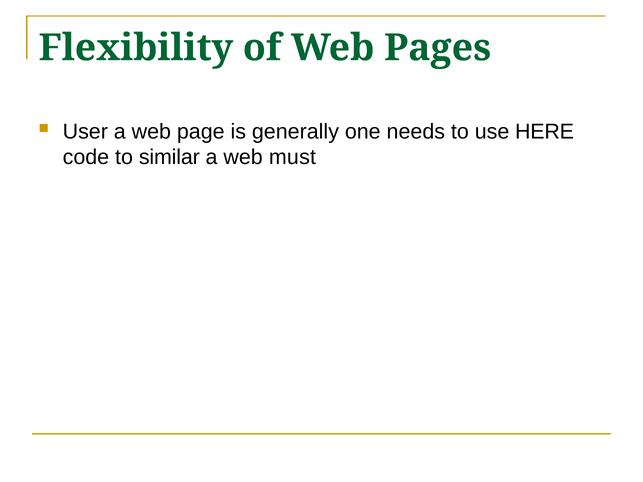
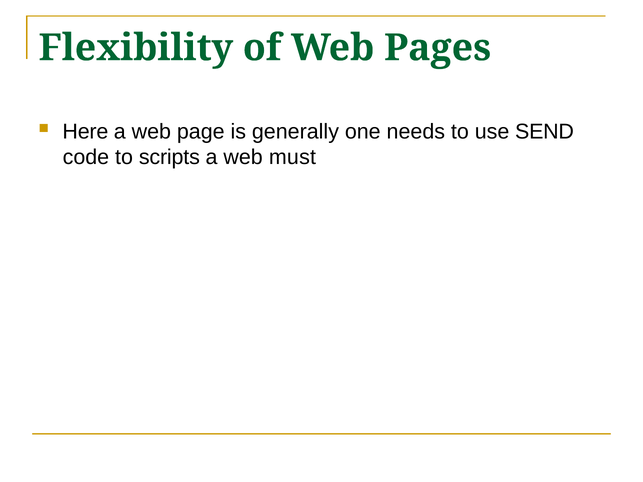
User: User -> Here
HERE: HERE -> SEND
similar: similar -> scripts
